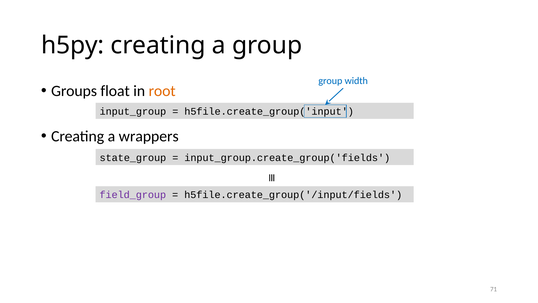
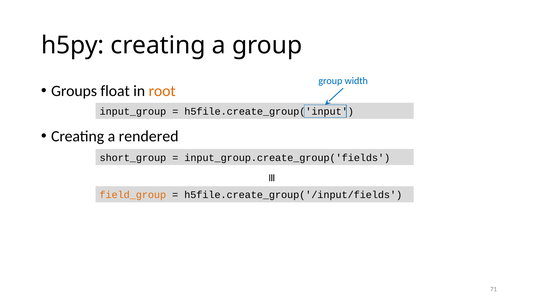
wrappers: wrappers -> rendered
state_group: state_group -> short_group
field_group colour: purple -> orange
